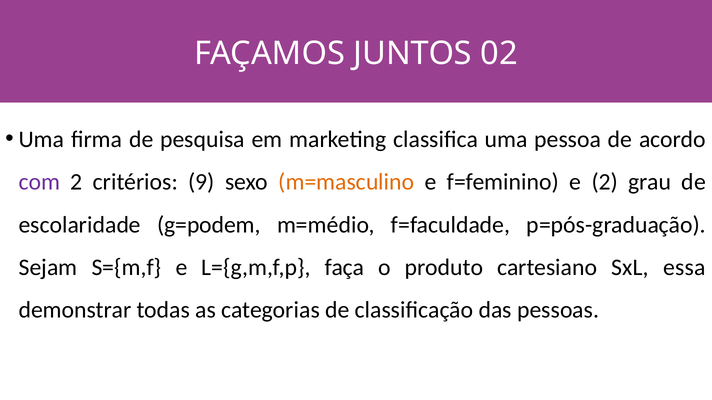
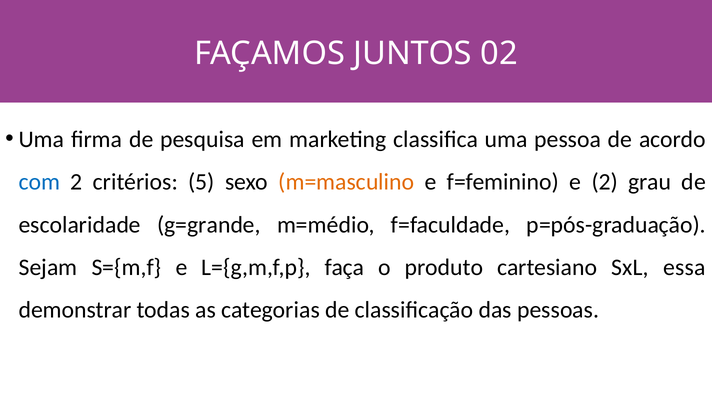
com colour: purple -> blue
9: 9 -> 5
g=podem: g=podem -> g=grande
